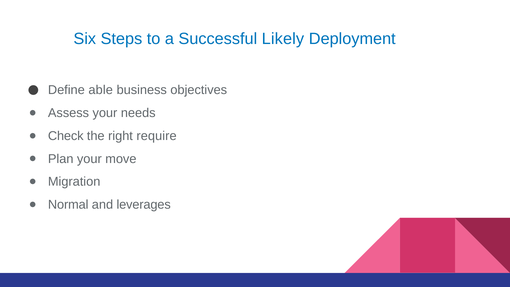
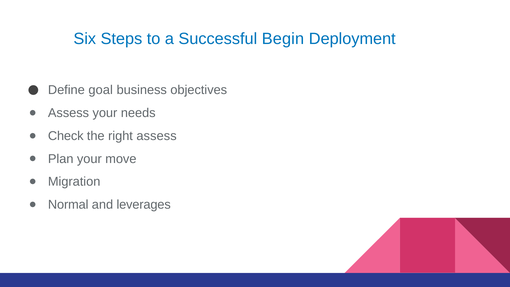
Likely: Likely -> Begin
able: able -> goal
right require: require -> assess
